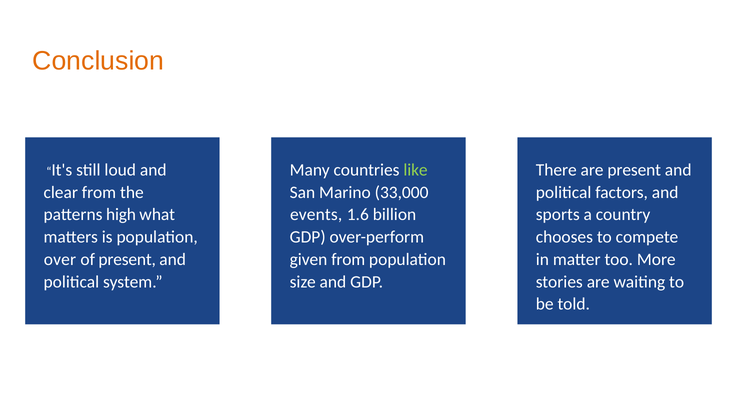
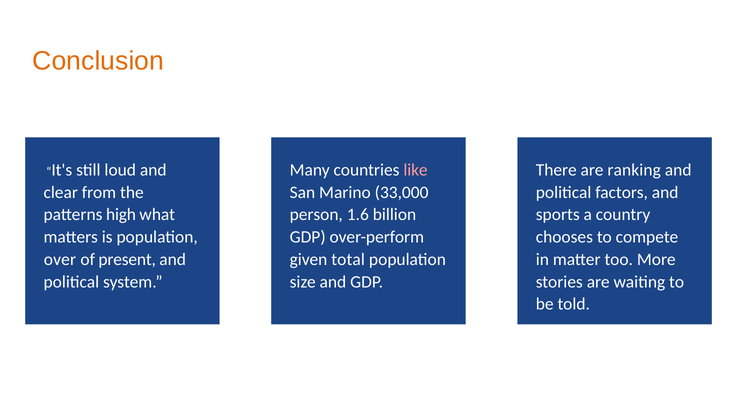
like colour: light green -> pink
are present: present -> ranking
events: events -> person
given from: from -> total
